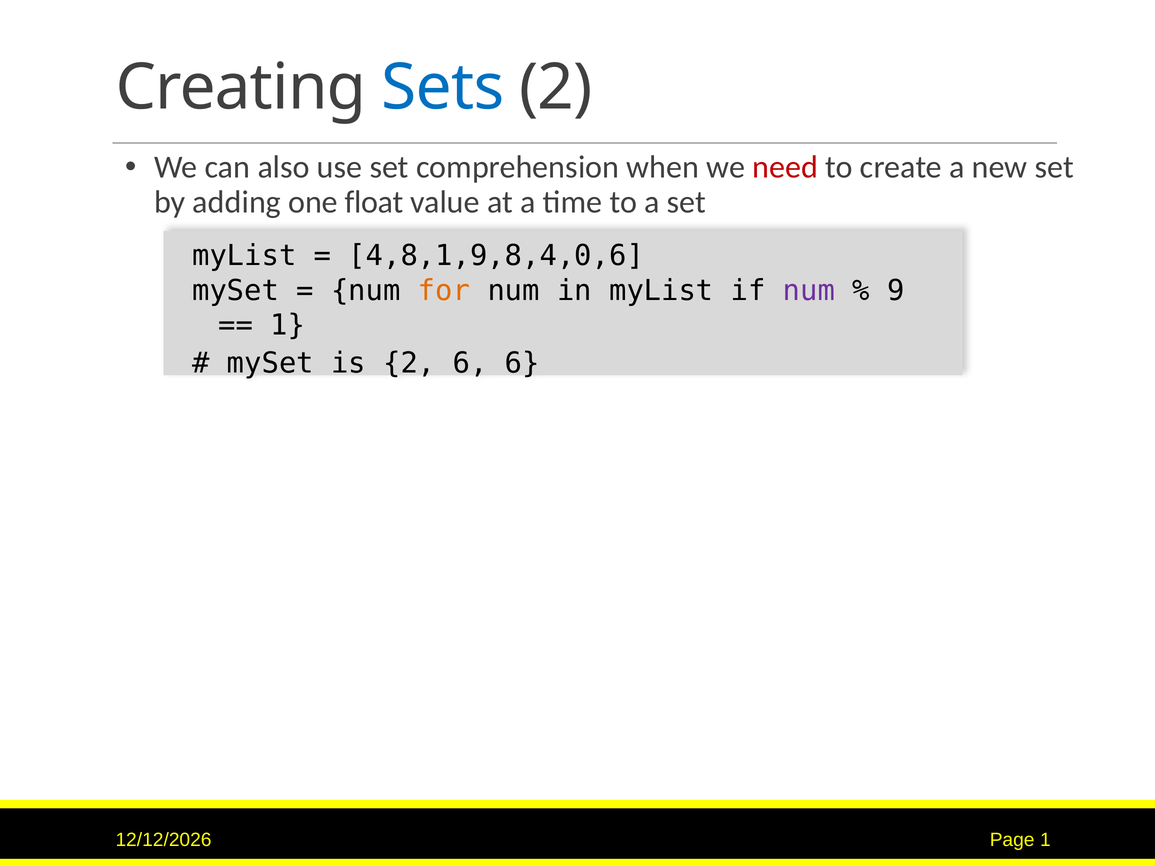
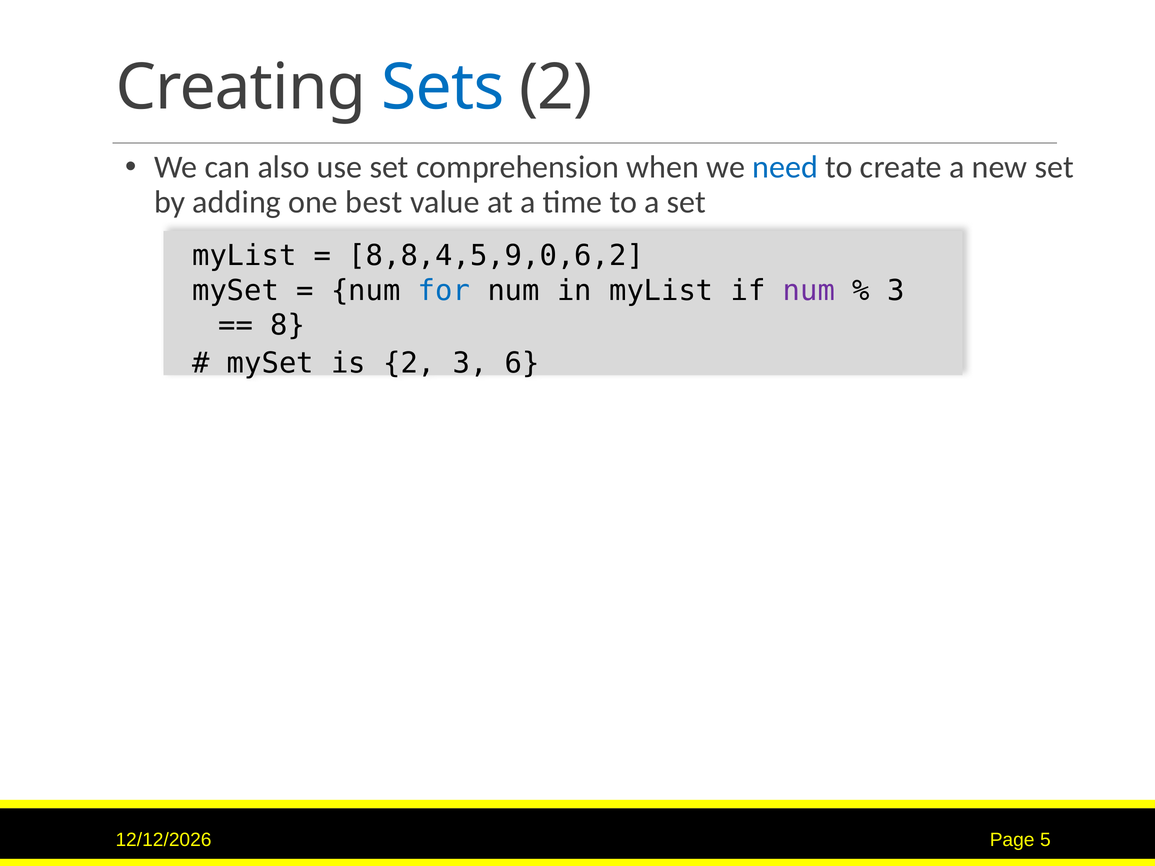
need colour: red -> blue
float: float -> best
4,8,1,9,8,4,0,6: 4,8,1,9,8,4,0,6 -> 8,8,4,5,9,0,6,2
for colour: orange -> blue
9 at (896, 291): 9 -> 3
1 at (288, 325): 1 -> 8
2 6: 6 -> 3
Page 1: 1 -> 5
